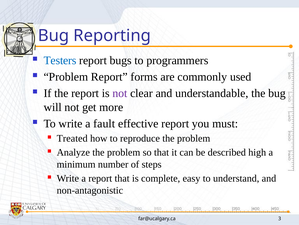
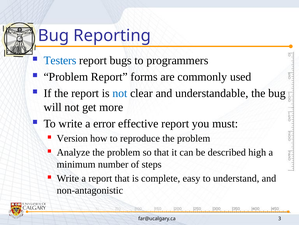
not at (120, 93) colour: purple -> blue
fault: fault -> error
Treated: Treated -> Version
